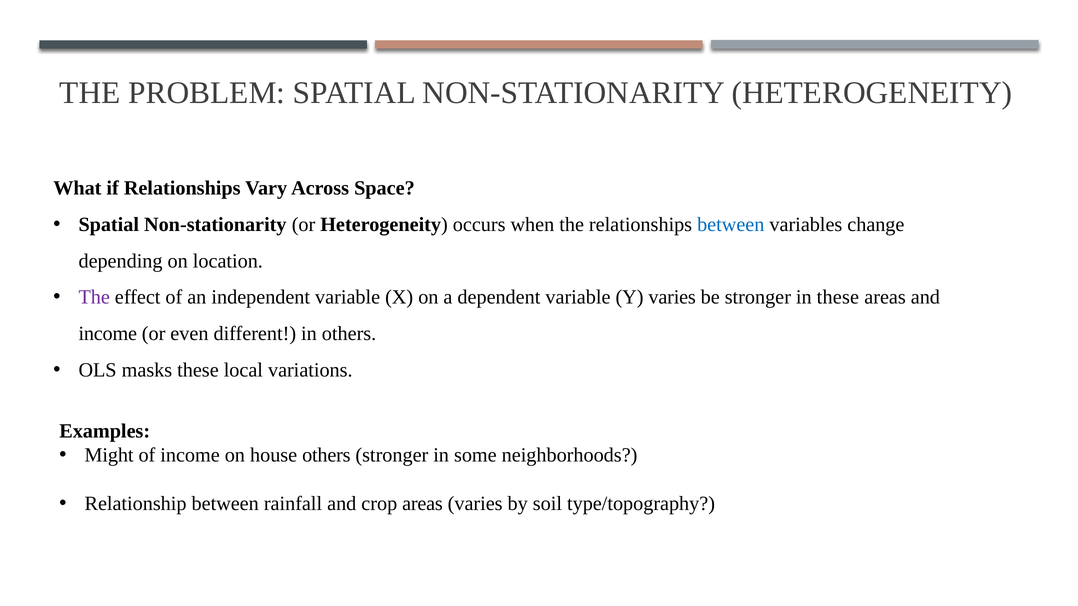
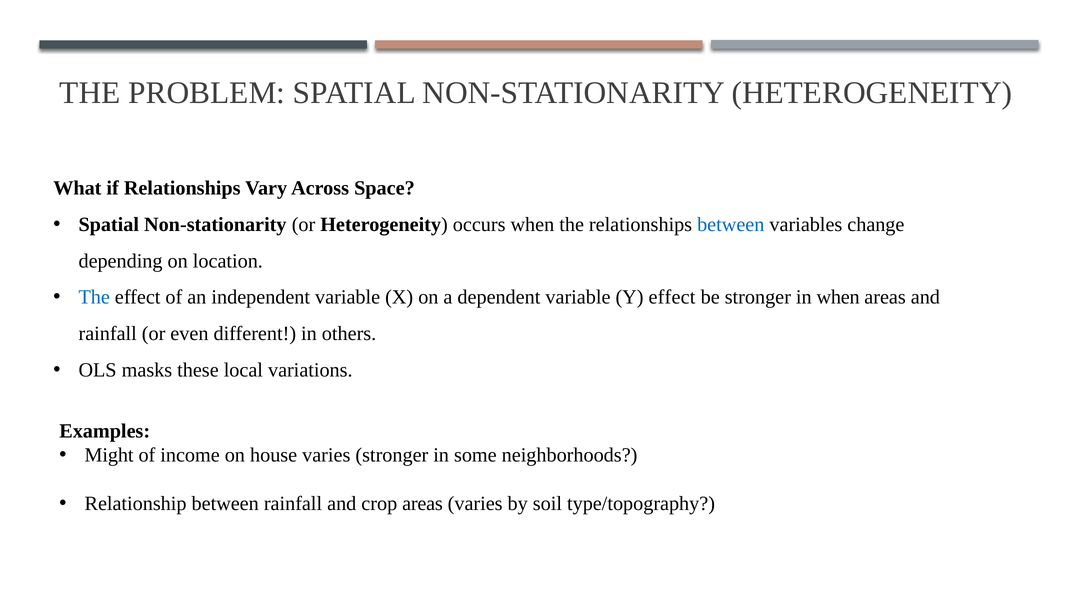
The at (94, 298) colour: purple -> blue
Y varies: varies -> effect
in these: these -> when
income at (108, 334): income -> rainfall
house others: others -> varies
